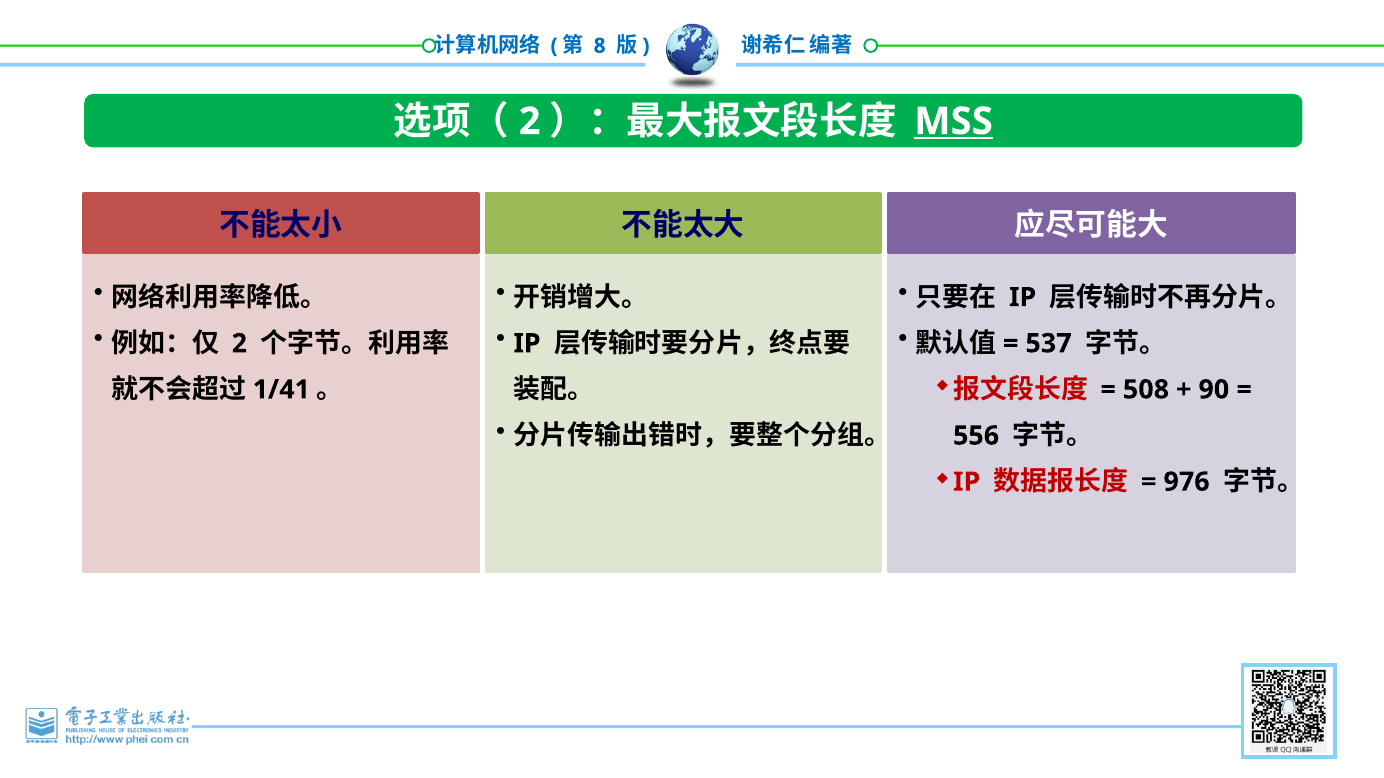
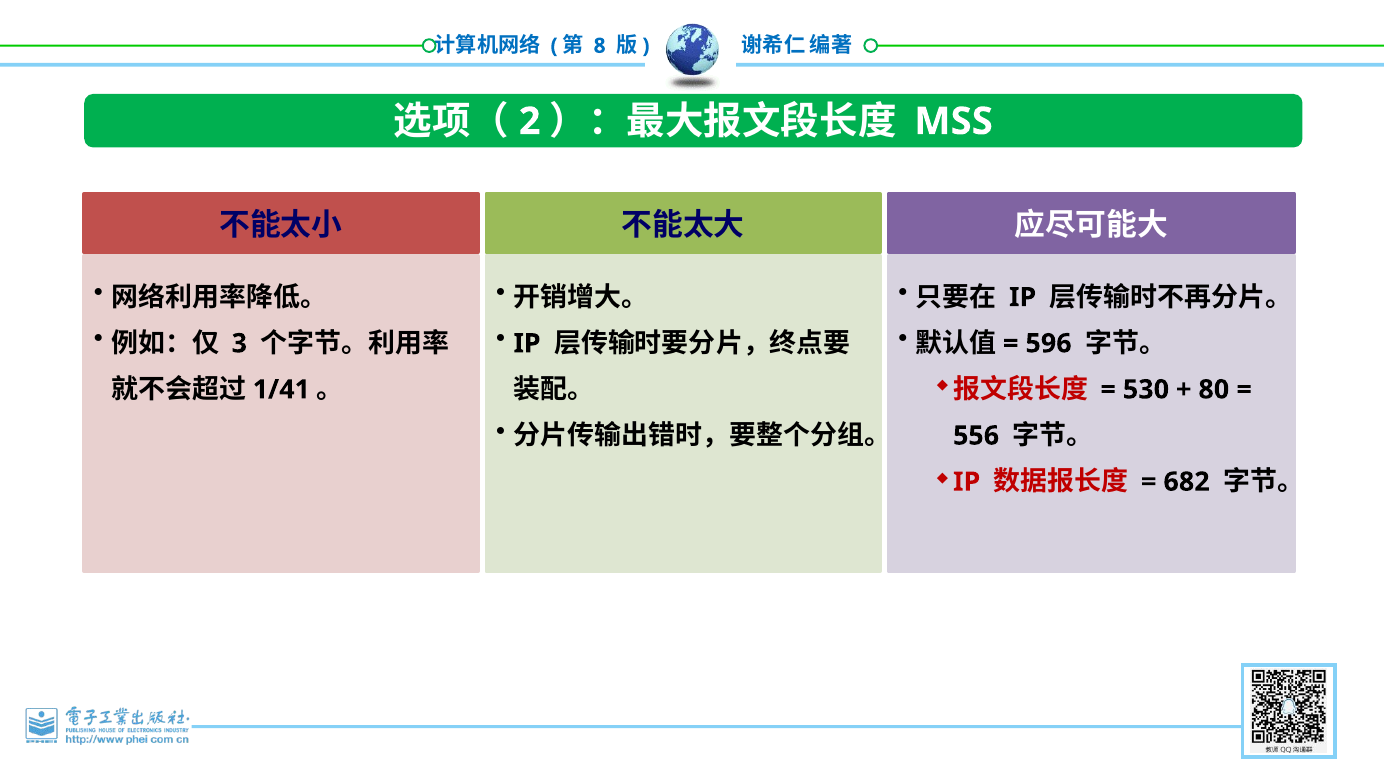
MSS underline: present -> none
2 at (239, 344): 2 -> 3
537: 537 -> 596
508: 508 -> 530
90: 90 -> 80
976: 976 -> 682
